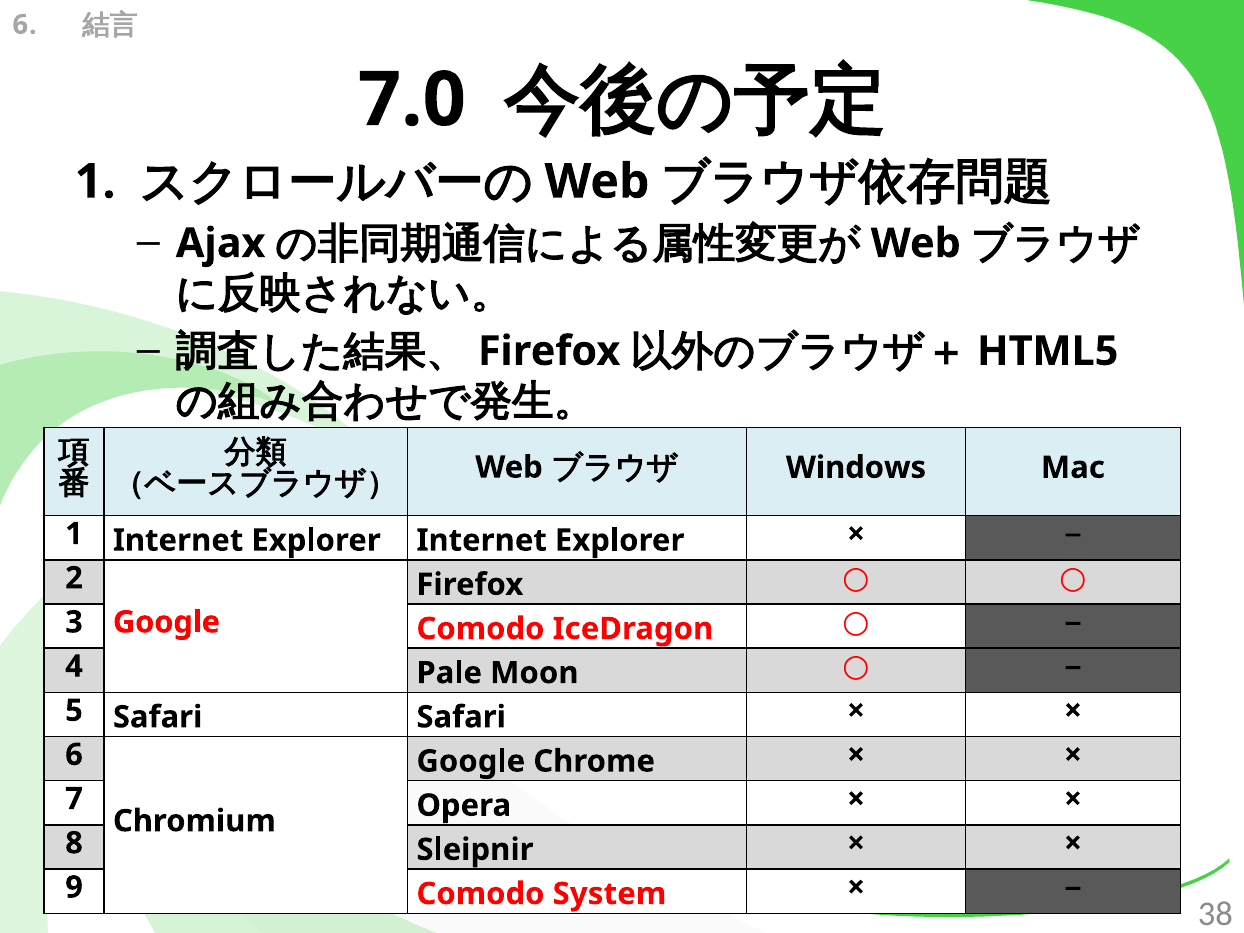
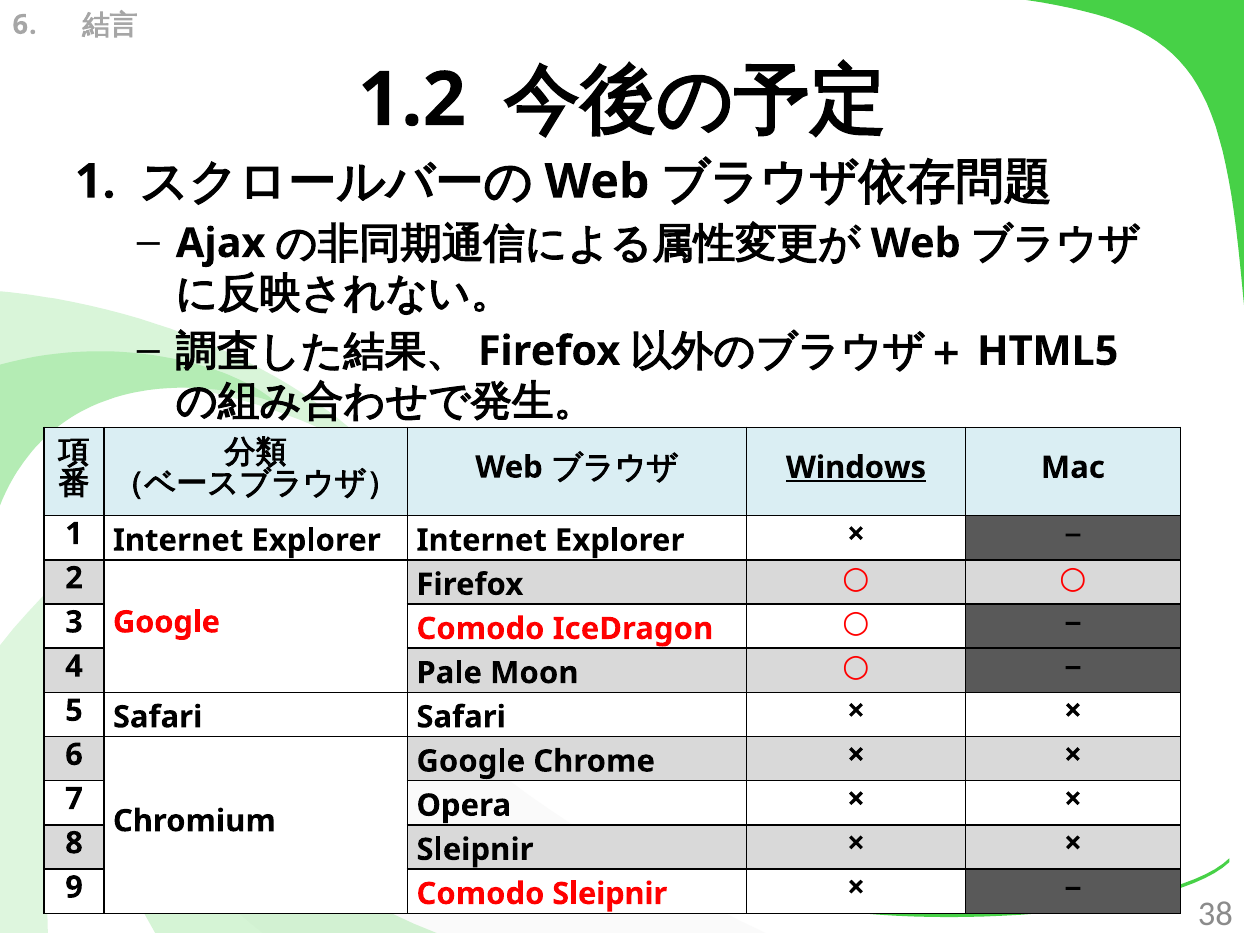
7.0: 7.0 -> 1.2
Windows underline: none -> present
Comodo System: System -> Sleipnir
